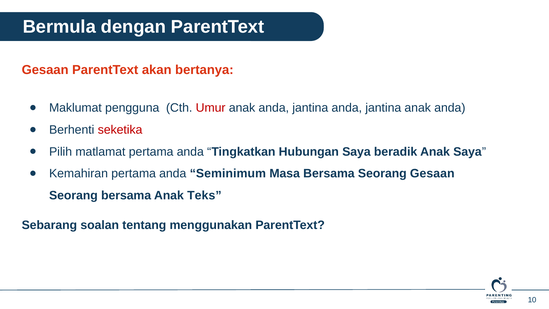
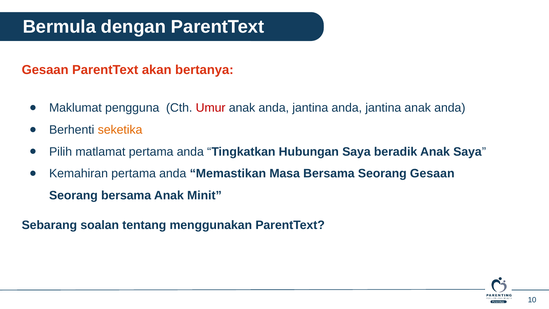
seketika colour: red -> orange
Seminimum: Seminimum -> Memastikan
Teks: Teks -> Minit
